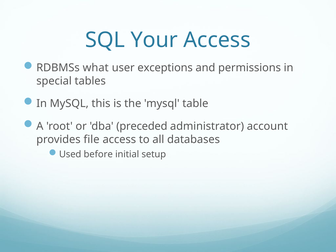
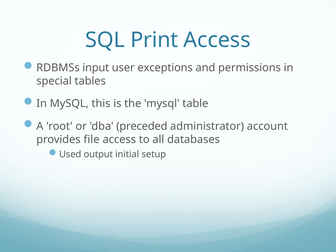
Your: Your -> Print
what: what -> input
before: before -> output
